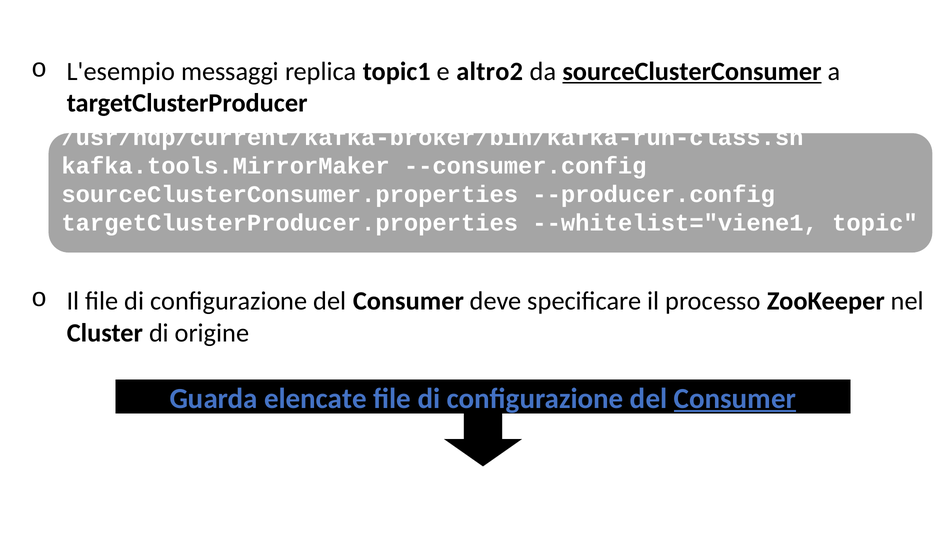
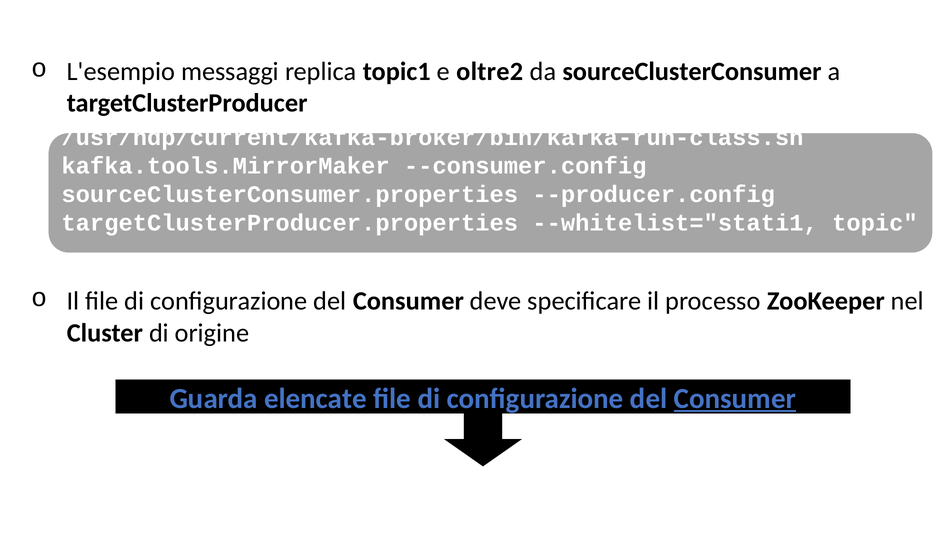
altro2: altro2 -> oltre2
sourceClusterConsumer underline: present -> none
--whitelist="viene1: --whitelist="viene1 -> --whitelist="stati1
